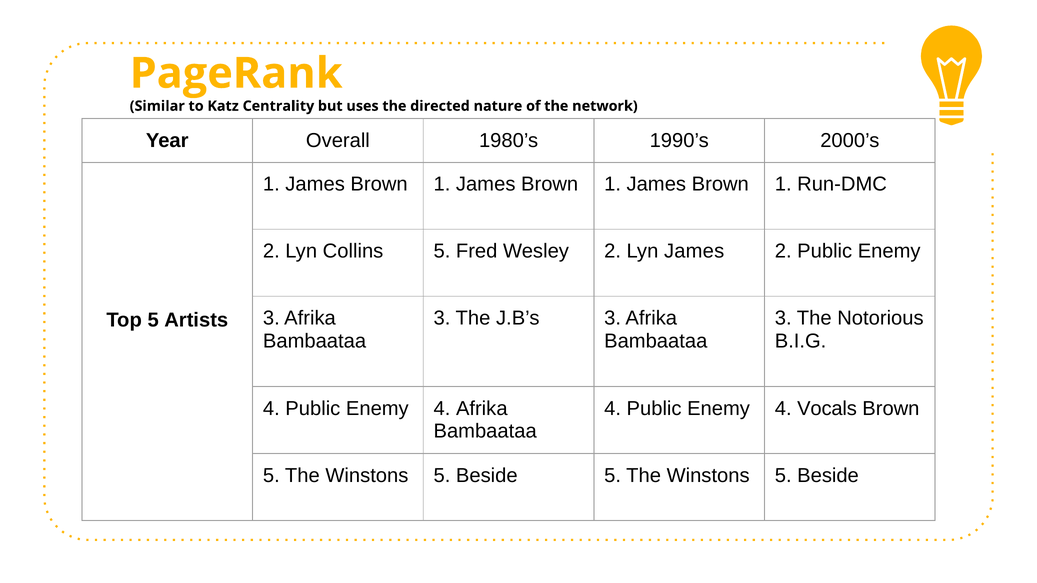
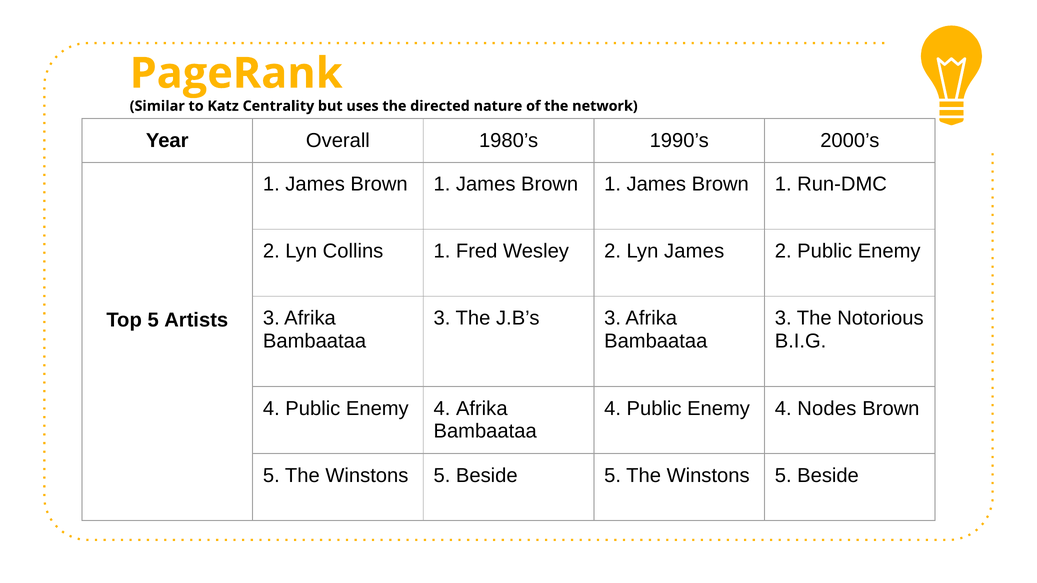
Collins 5: 5 -> 1
Vocals: Vocals -> Nodes
